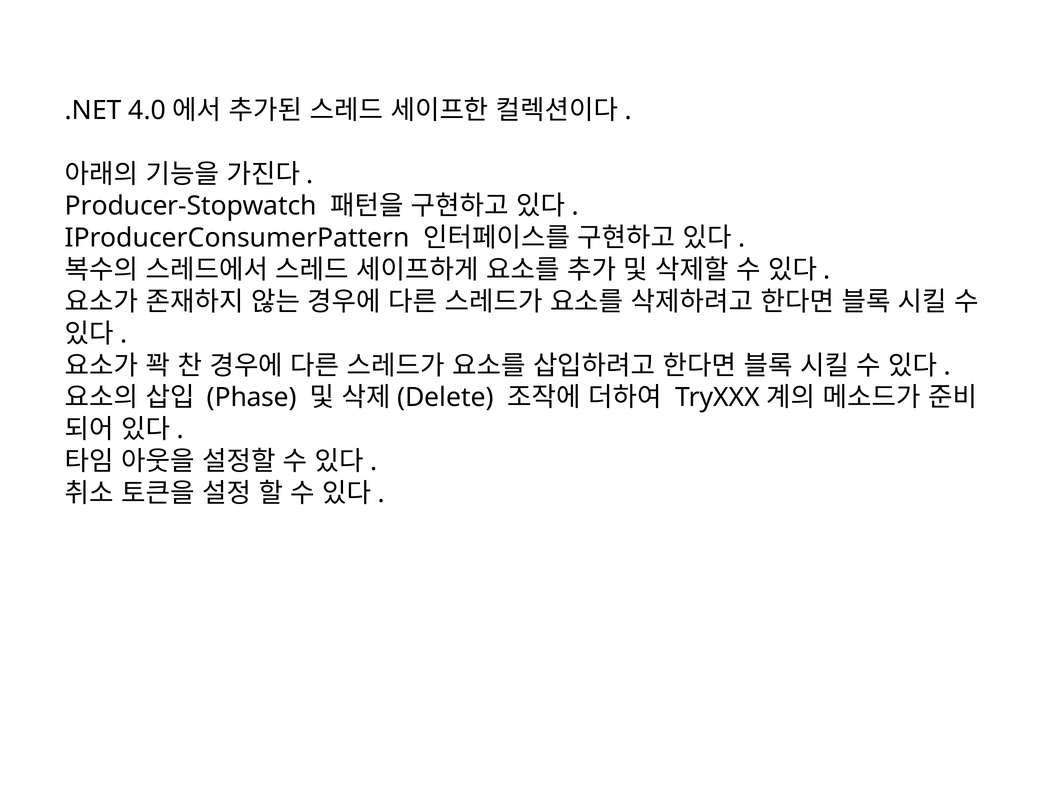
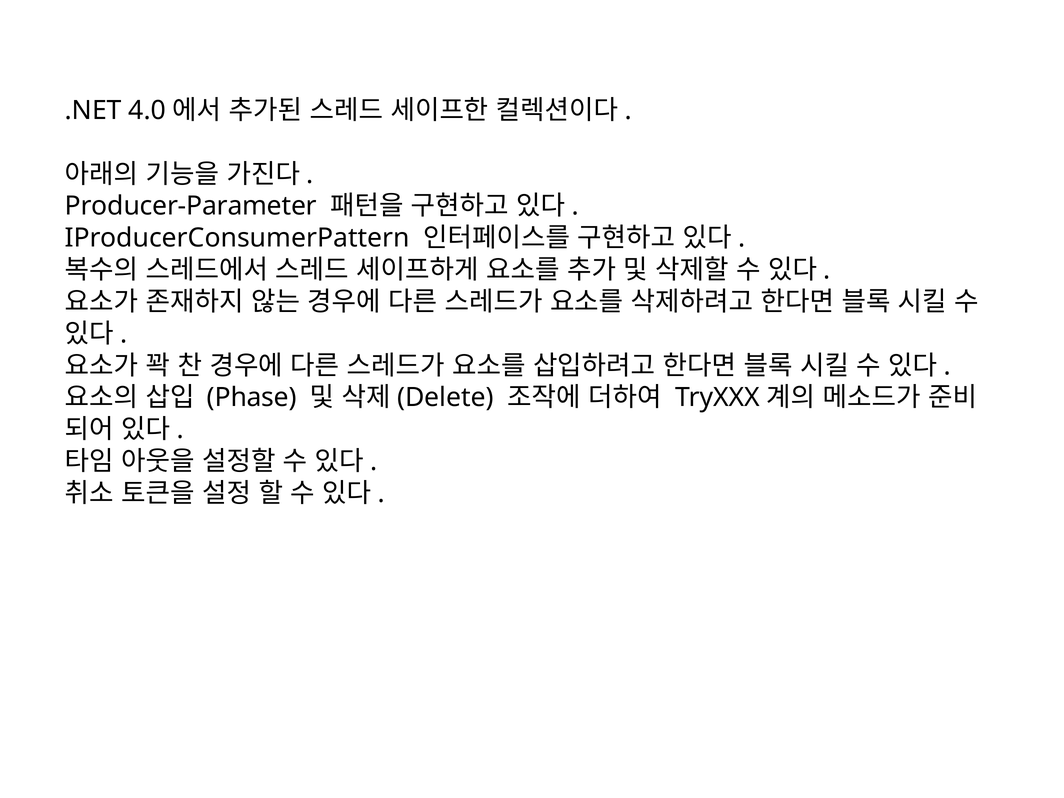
Producer-Stopwatch: Producer-Stopwatch -> Producer-Parameter
